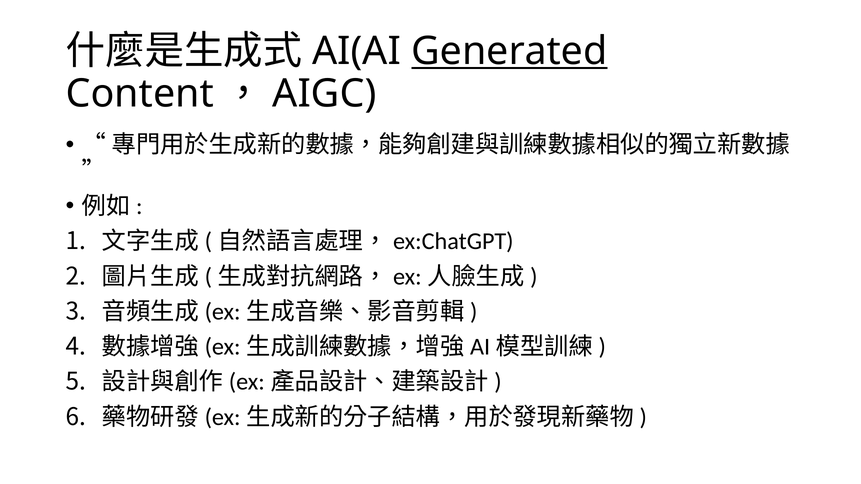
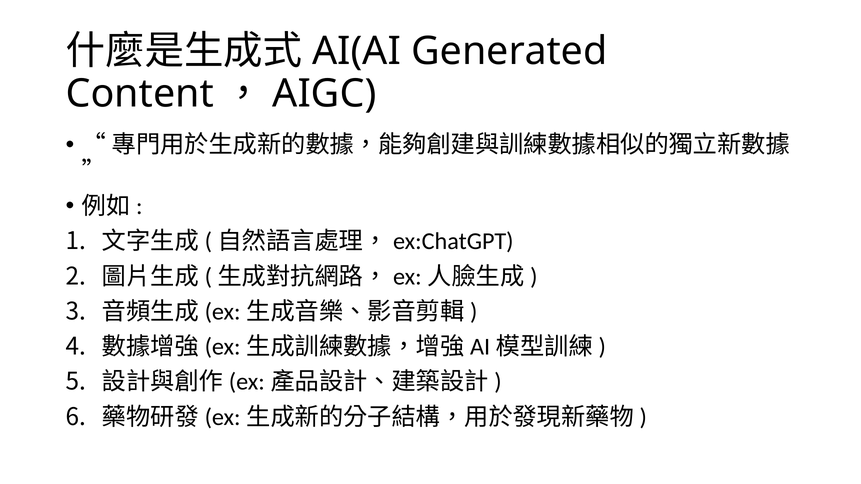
Generated underline: present -> none
